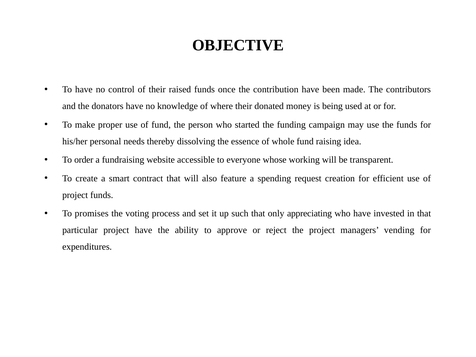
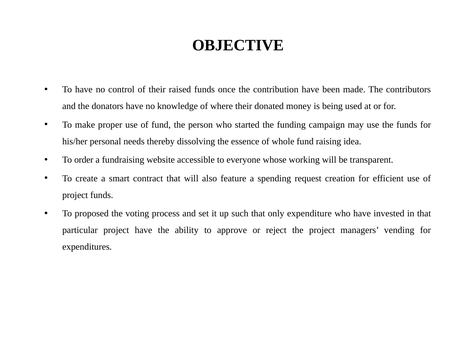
promises: promises -> proposed
appreciating: appreciating -> expenditure
